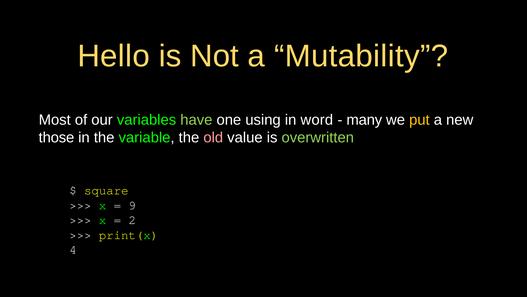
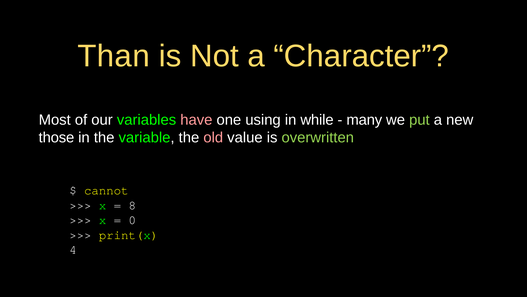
Hello: Hello -> Than
Mutability: Mutability -> Character
have colour: light green -> pink
word: word -> while
put colour: yellow -> light green
square: square -> cannot
9: 9 -> 8
2: 2 -> 0
